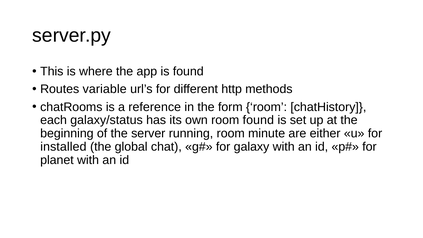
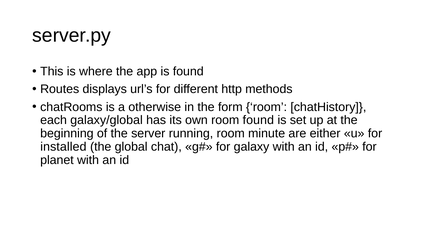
variable: variable -> displays
reference: reference -> otherwise
galaxy/status: galaxy/status -> galaxy/global
